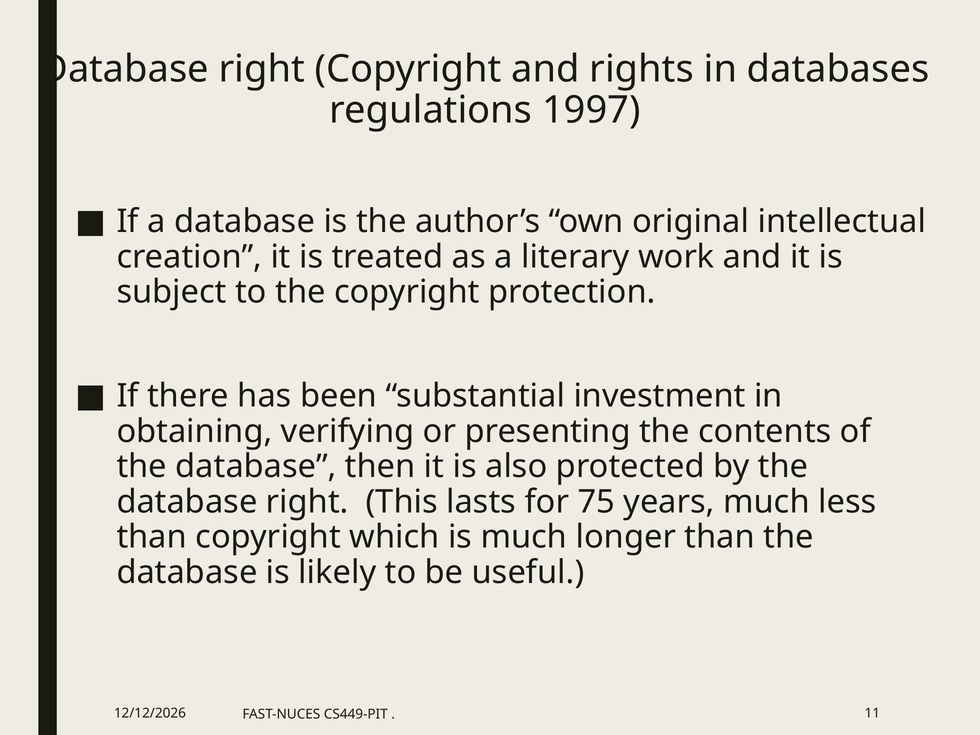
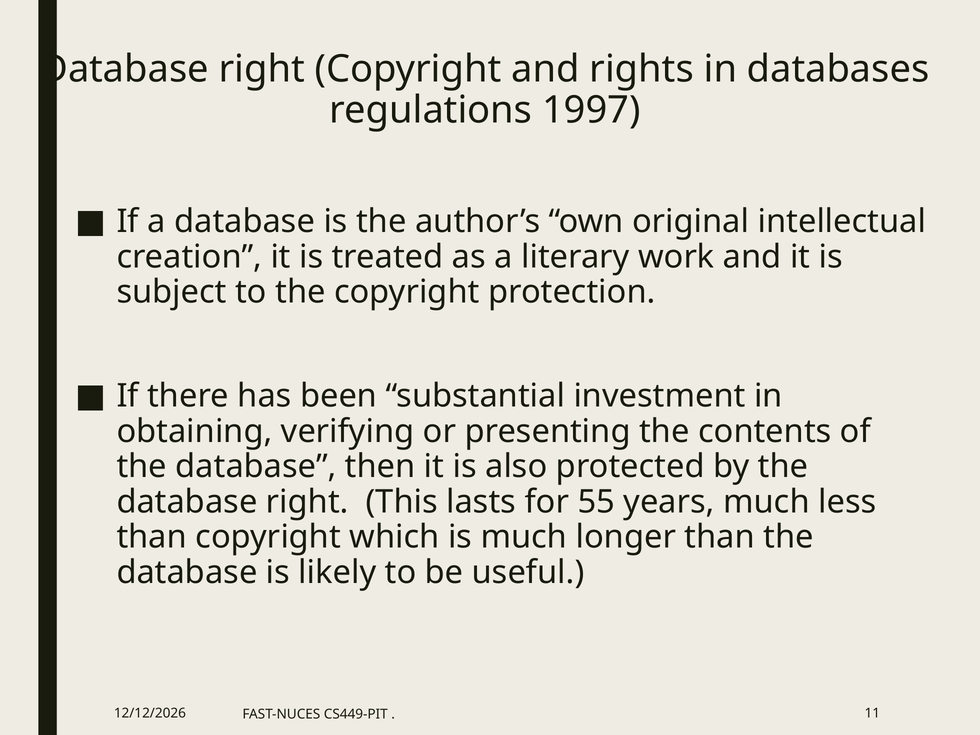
75: 75 -> 55
